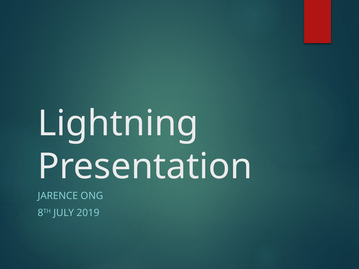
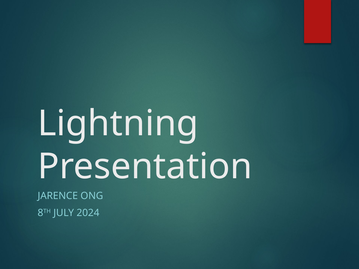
2019: 2019 -> 2024
